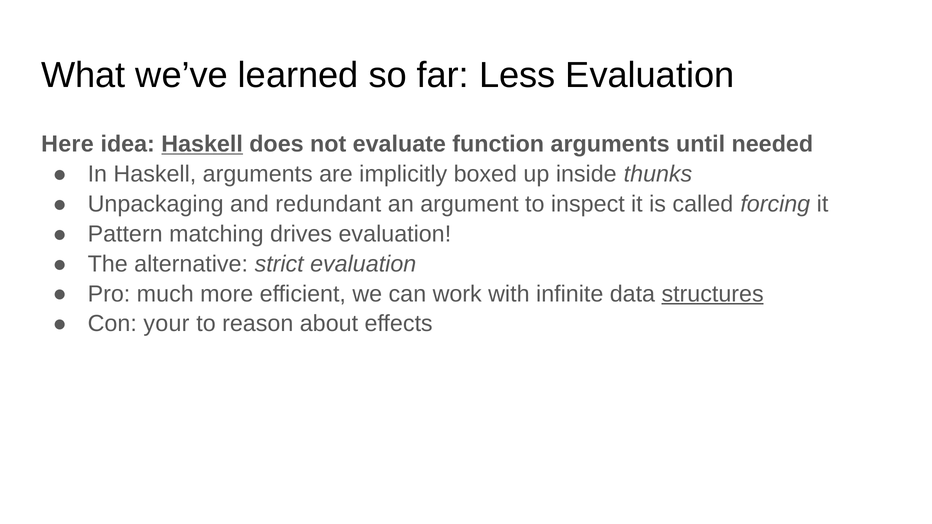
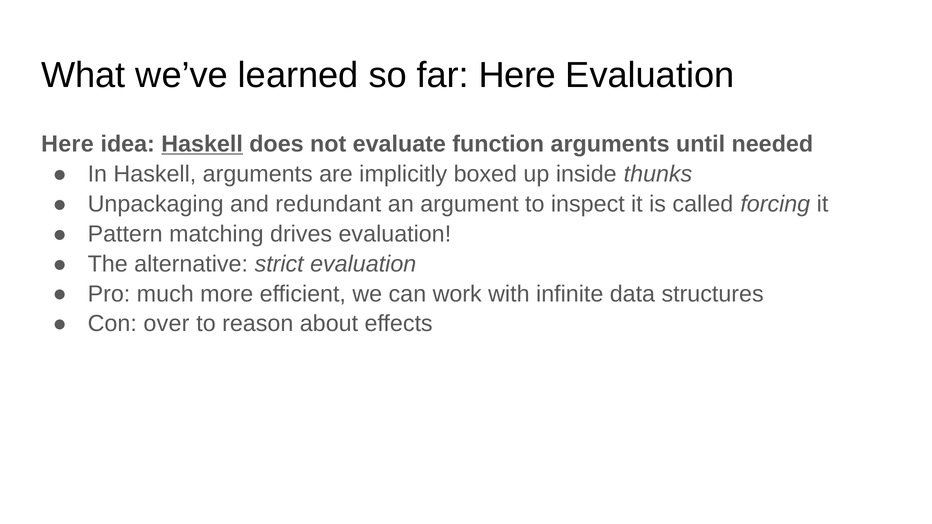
far Less: Less -> Here
structures underline: present -> none
your: your -> over
